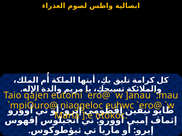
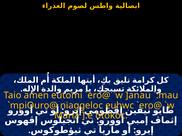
qajen: qajen -> amen
